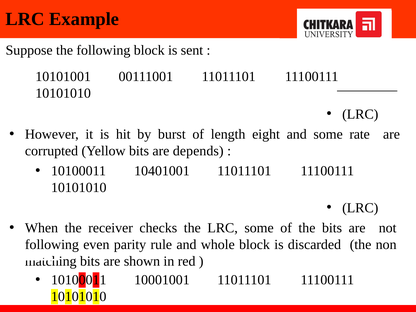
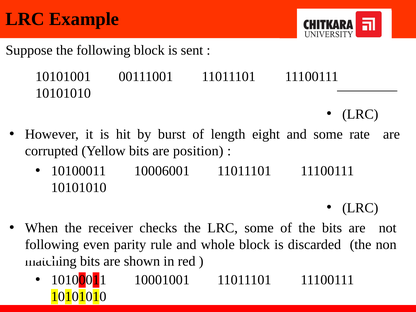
depends: depends -> position
10401001: 10401001 -> 10006001
